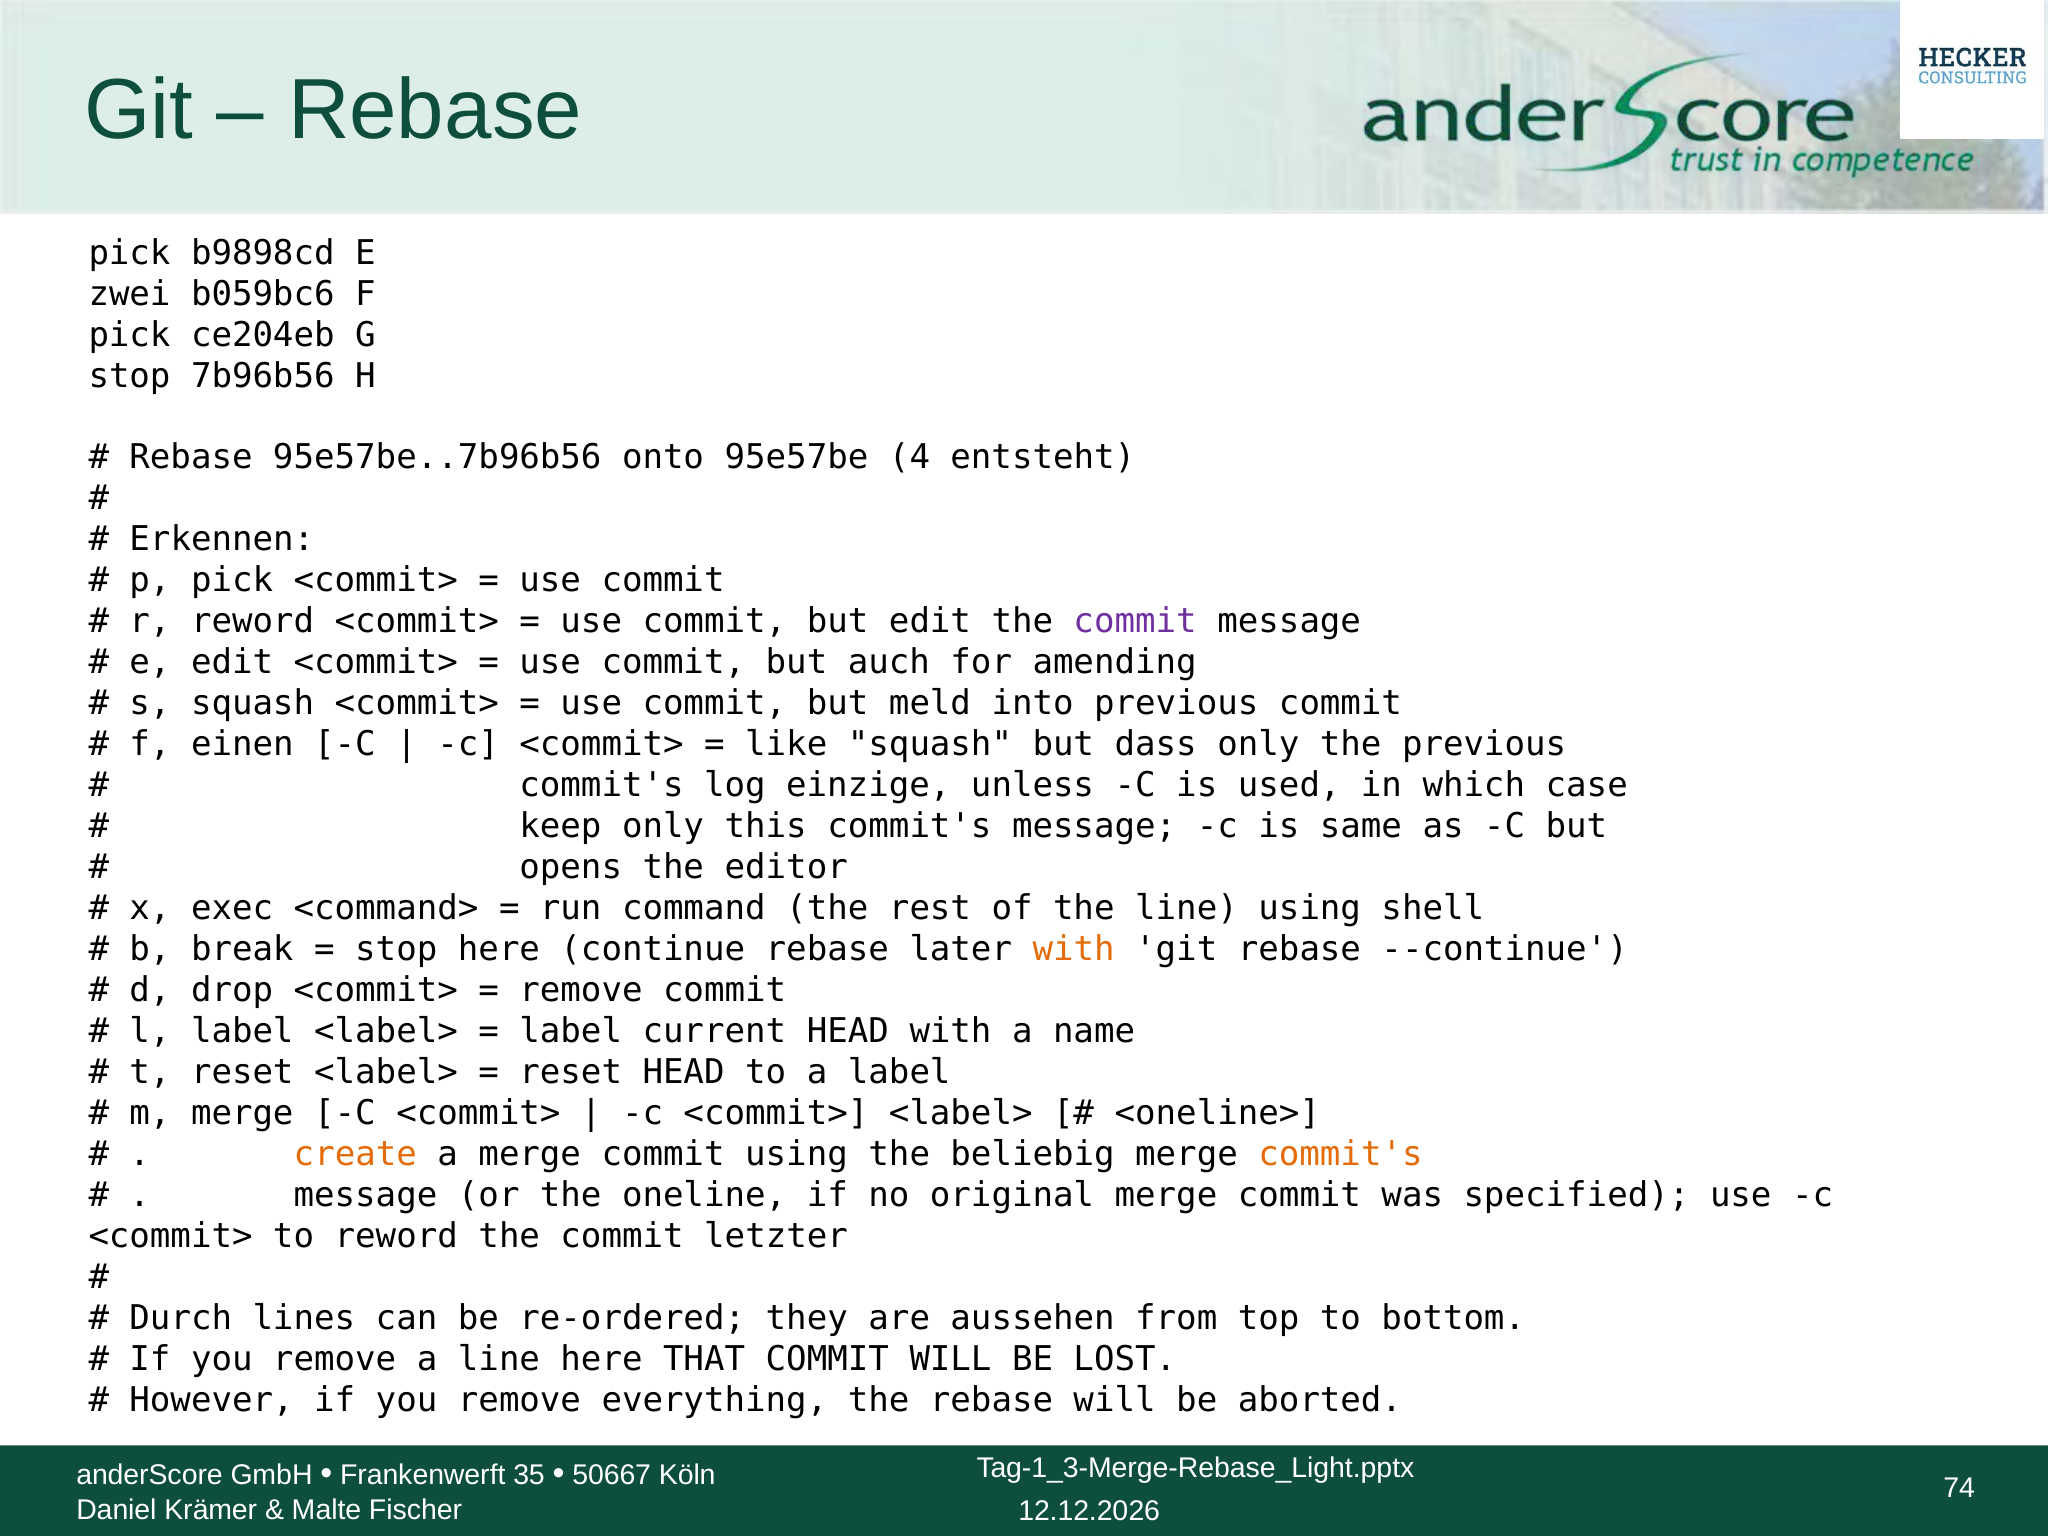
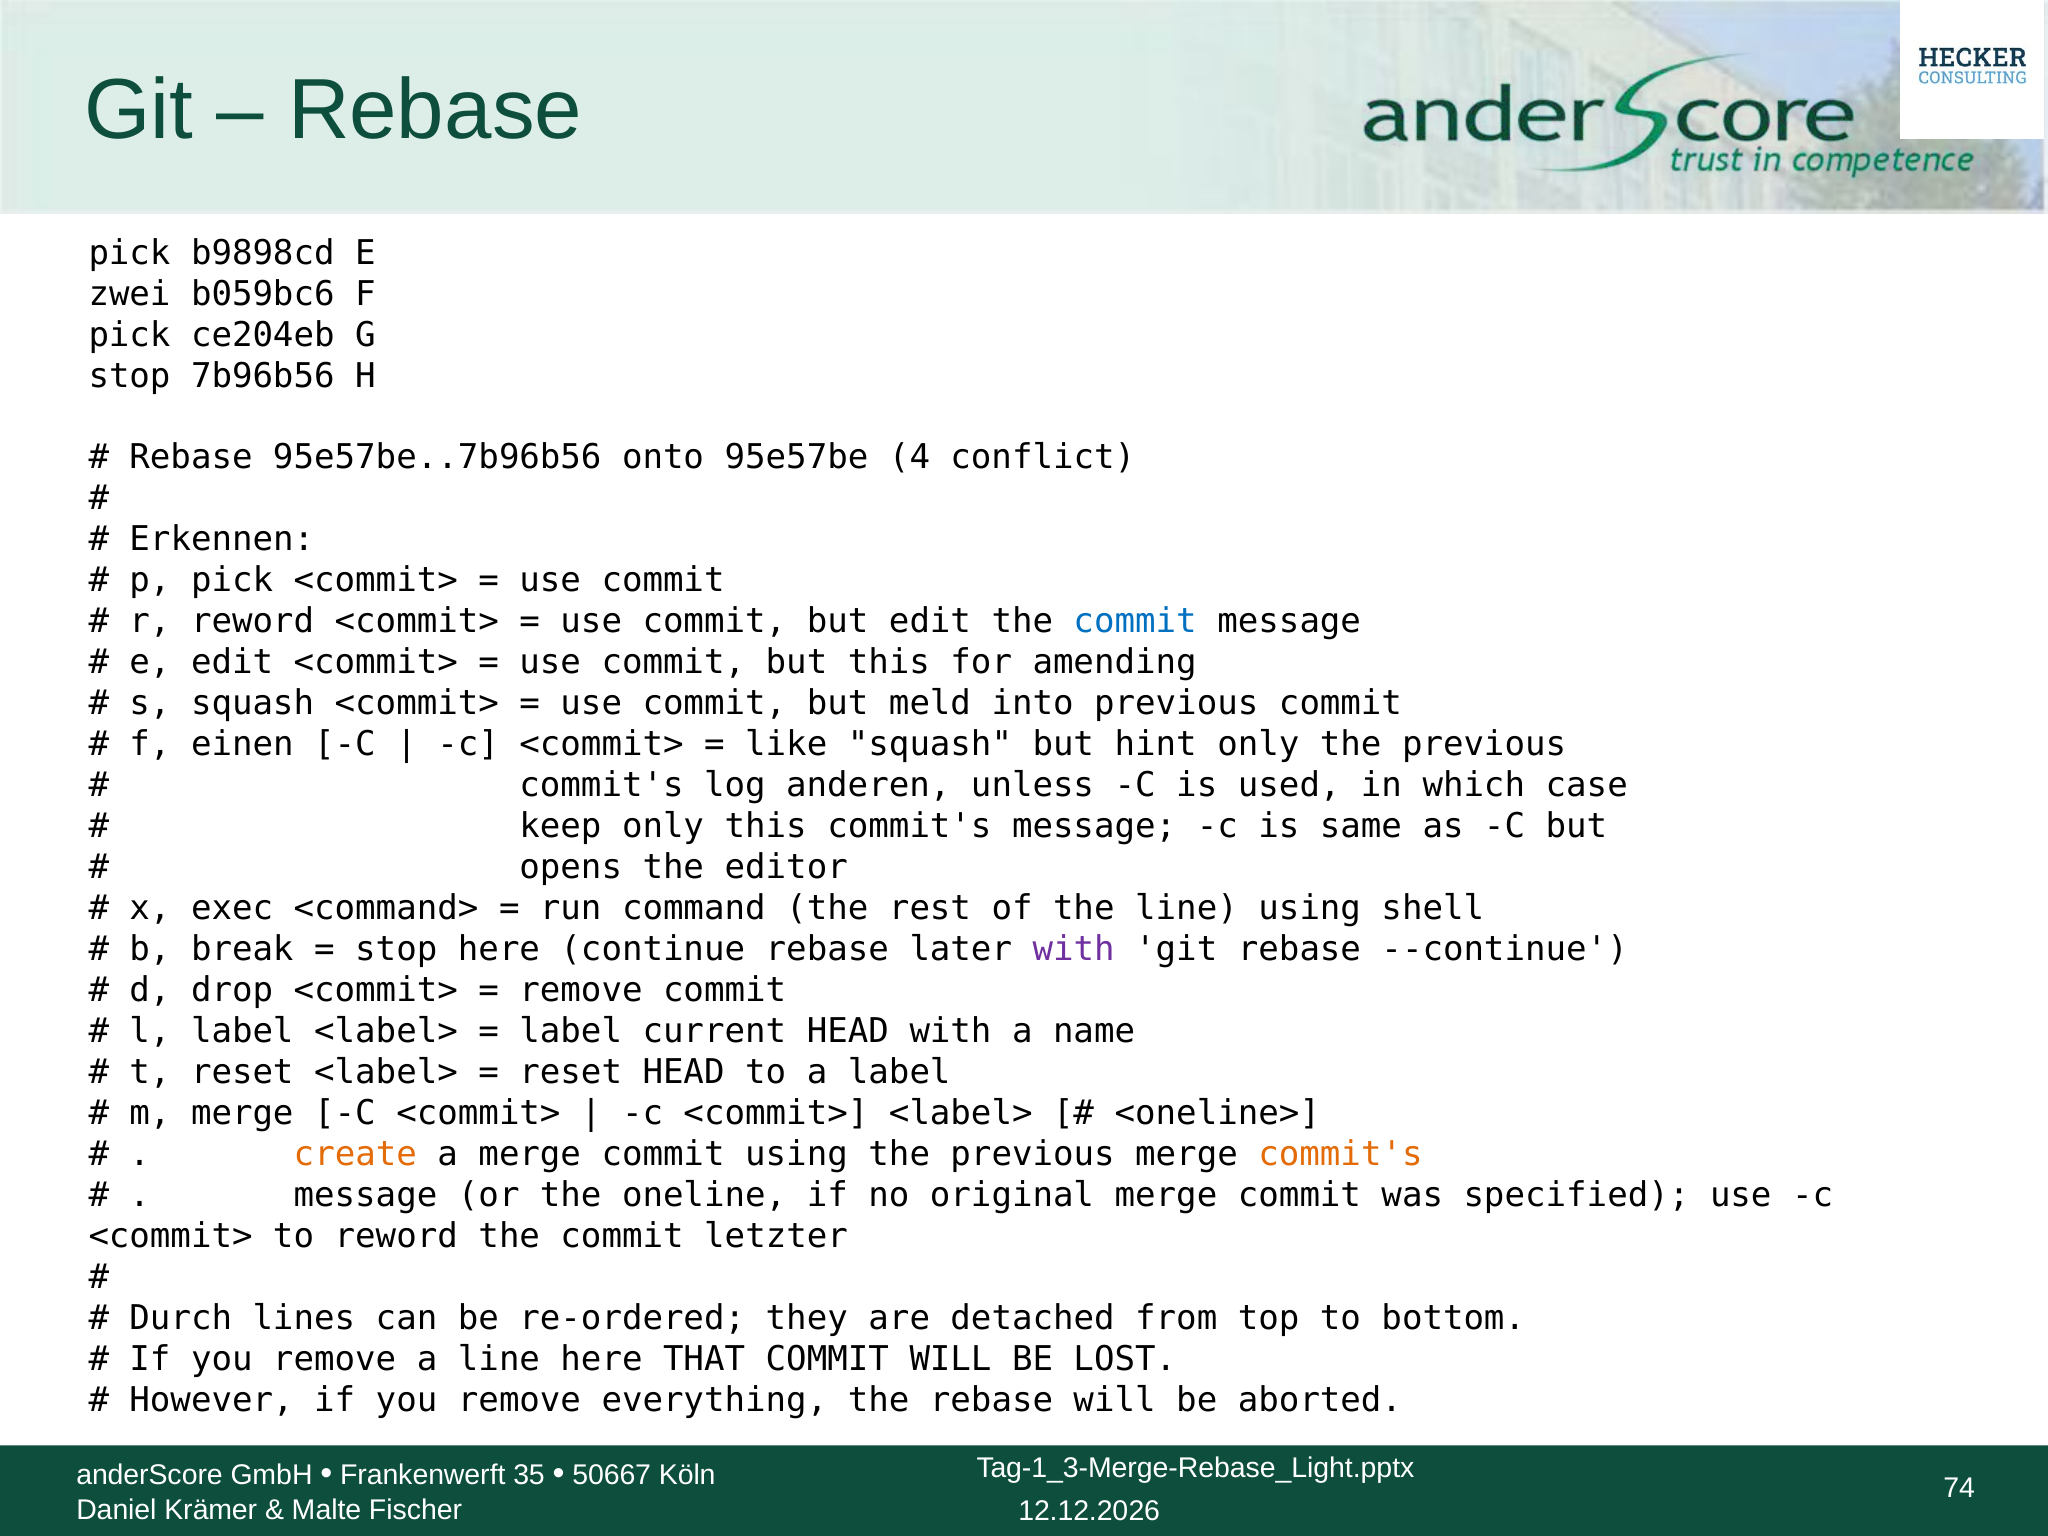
entsteht: entsteht -> conflict
commit at (1135, 622) colour: purple -> blue
but auch: auch -> this
dass: dass -> hint
einzige: einzige -> anderen
with at (1074, 949) colour: orange -> purple
using the beliebig: beliebig -> previous
aussehen: aussehen -> detached
